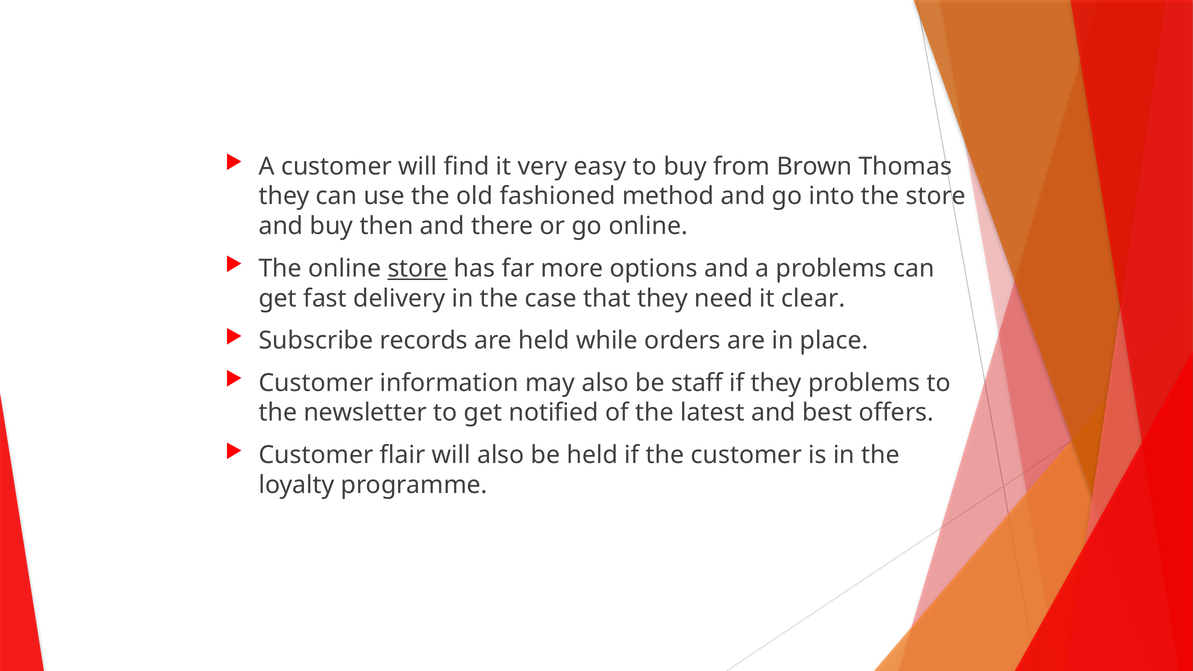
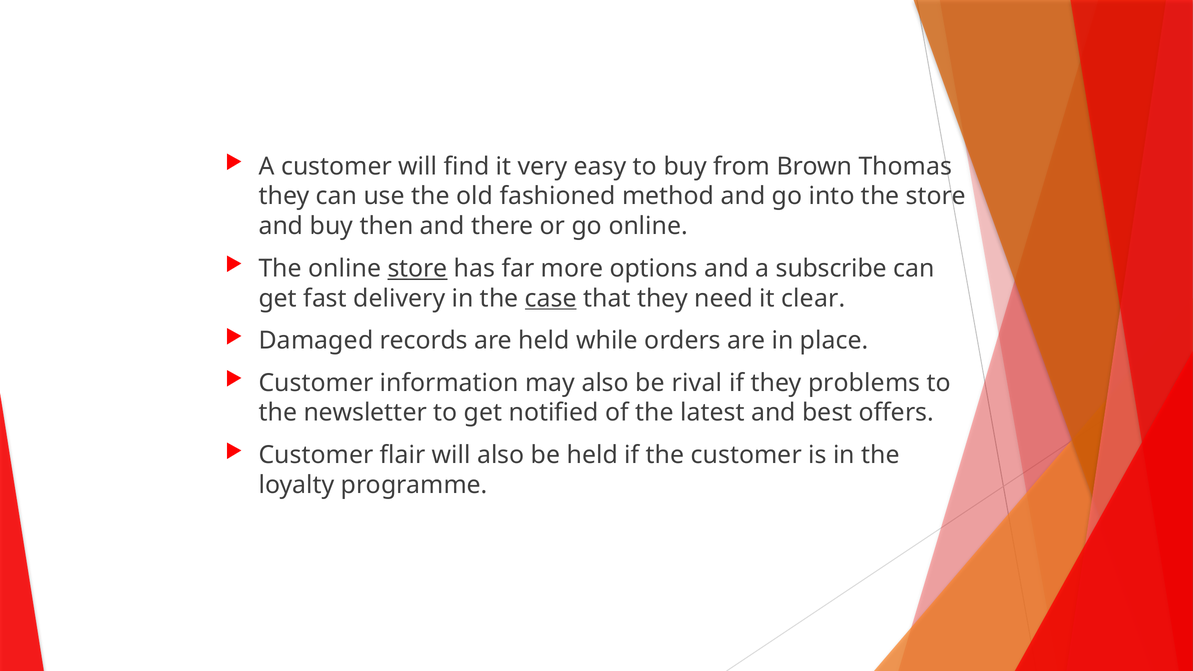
a problems: problems -> subscribe
case underline: none -> present
Subscribe: Subscribe -> Damaged
staff: staff -> rival
